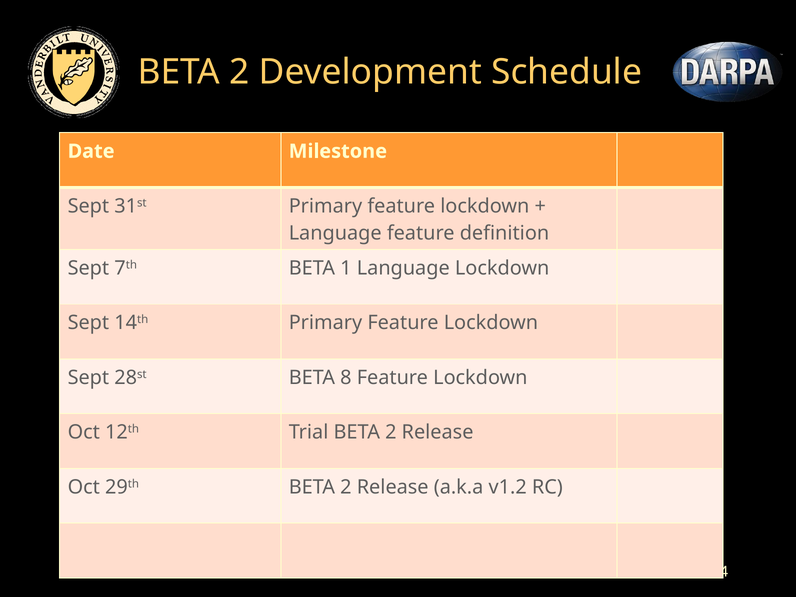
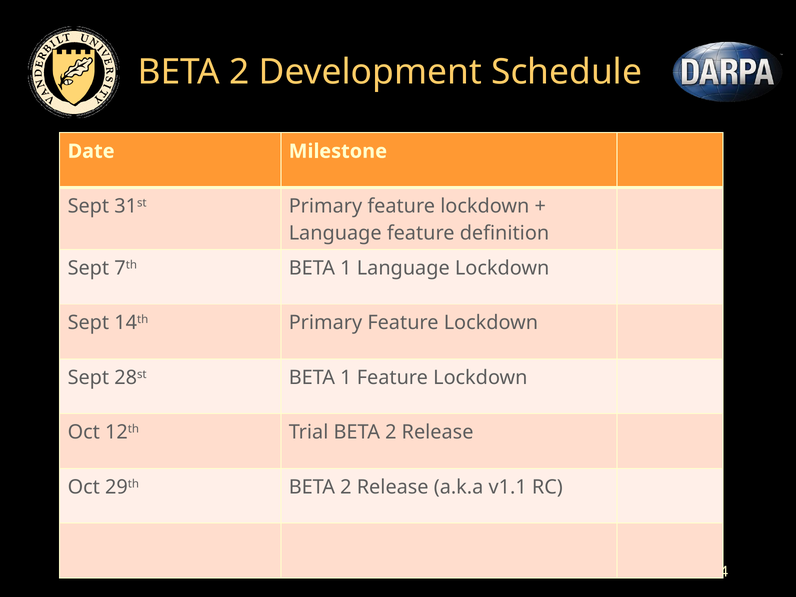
28st BETA 8: 8 -> 1
v1.2: v1.2 -> v1.1
